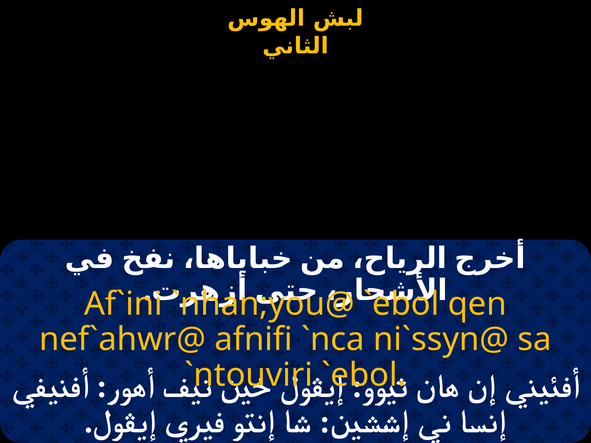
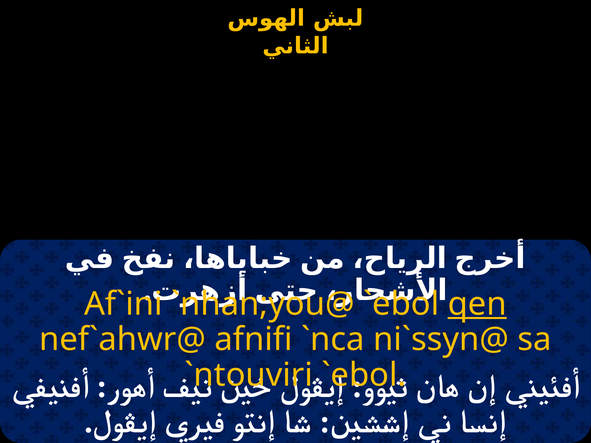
qen underline: none -> present
